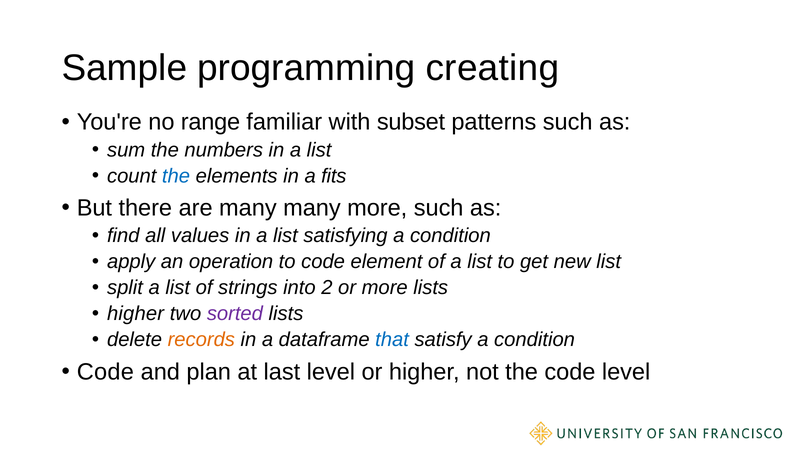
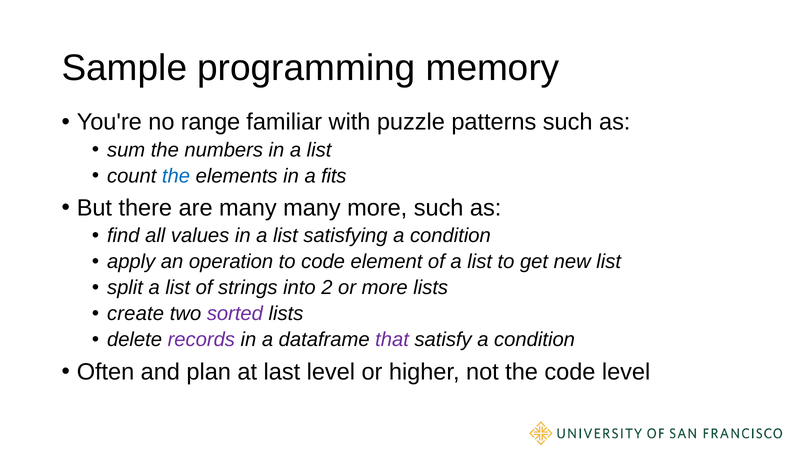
creating: creating -> memory
subset: subset -> puzzle
higher at (136, 314): higher -> create
records colour: orange -> purple
that colour: blue -> purple
Code at (105, 372): Code -> Often
